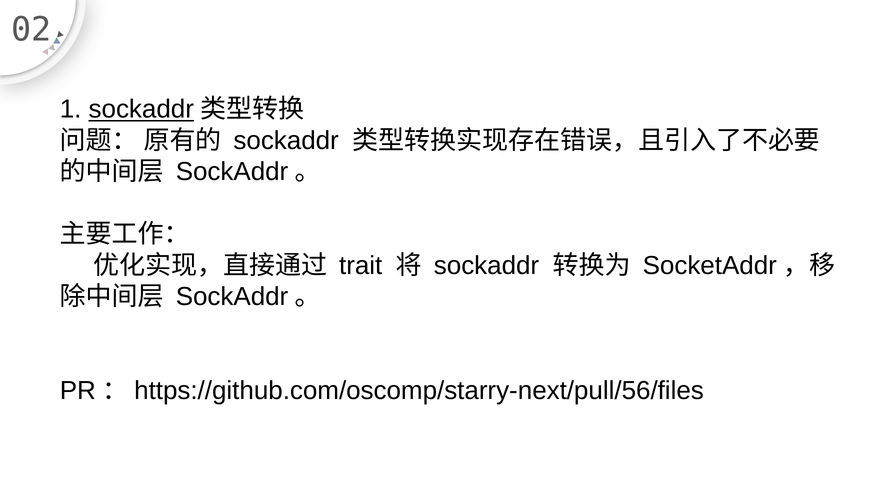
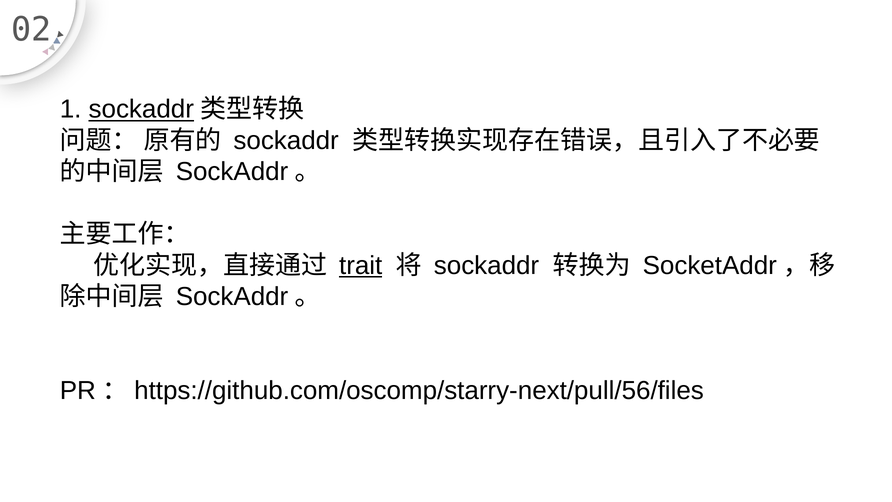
trait underline: none -> present
